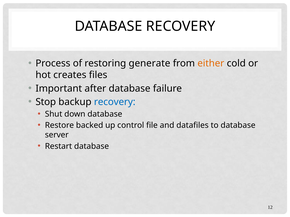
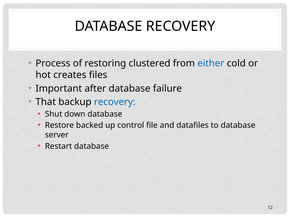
generate: generate -> clustered
either colour: orange -> blue
Stop: Stop -> That
